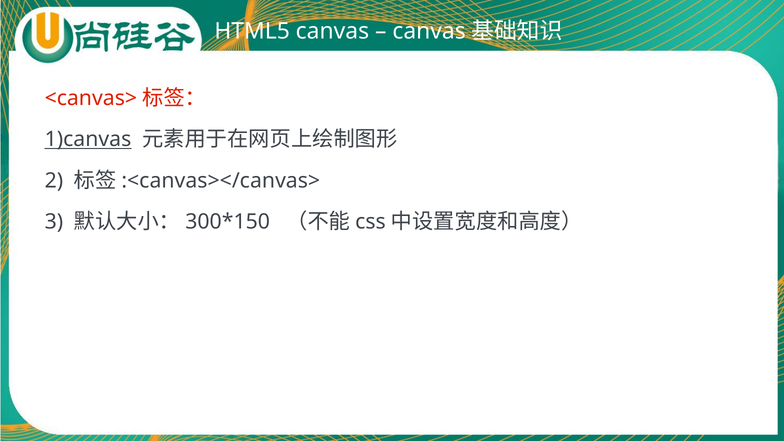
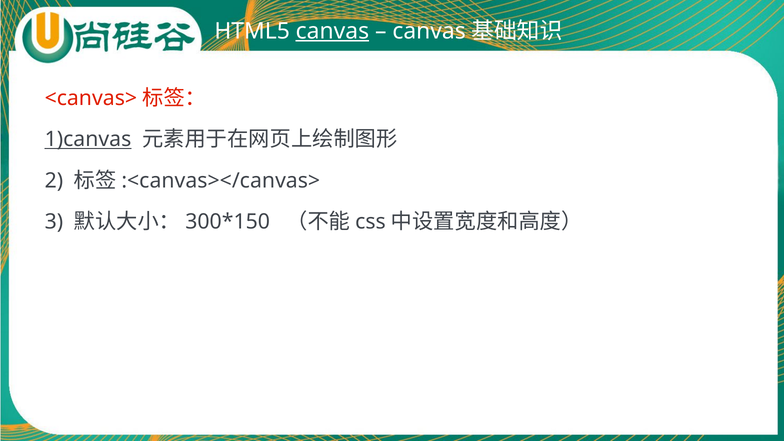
canvas at (332, 31) underline: none -> present
